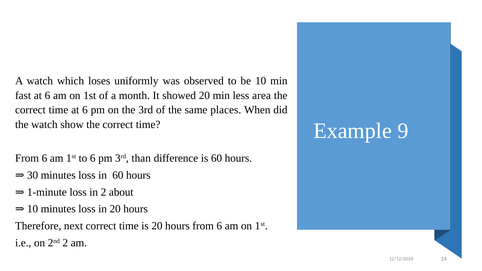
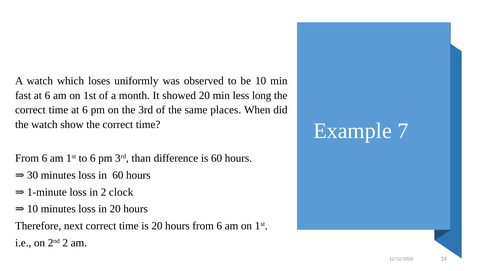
area: area -> long
9: 9 -> 7
about: about -> clock
